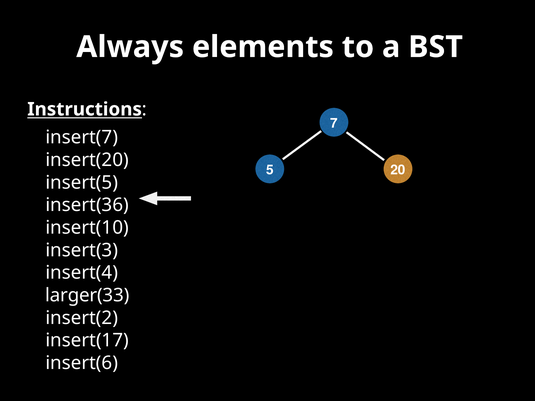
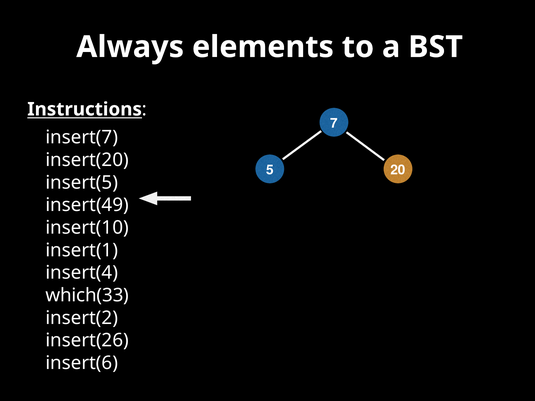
insert(36: insert(36 -> insert(49
insert(3: insert(3 -> insert(1
larger(33: larger(33 -> which(33
insert(17: insert(17 -> insert(26
